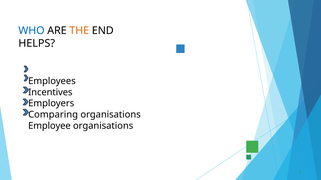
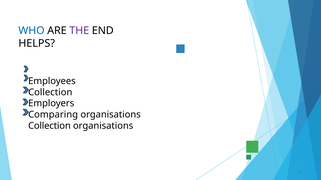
THE colour: orange -> purple
Incentives at (50, 92): Incentives -> Collection
Employee at (49, 126): Employee -> Collection
